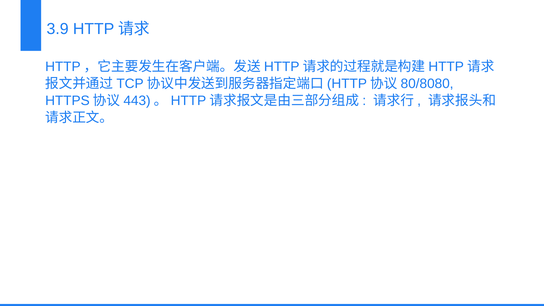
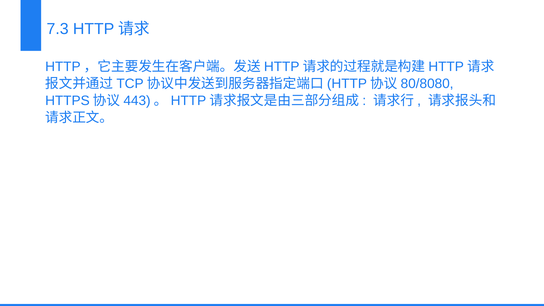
3.9: 3.9 -> 7.3
